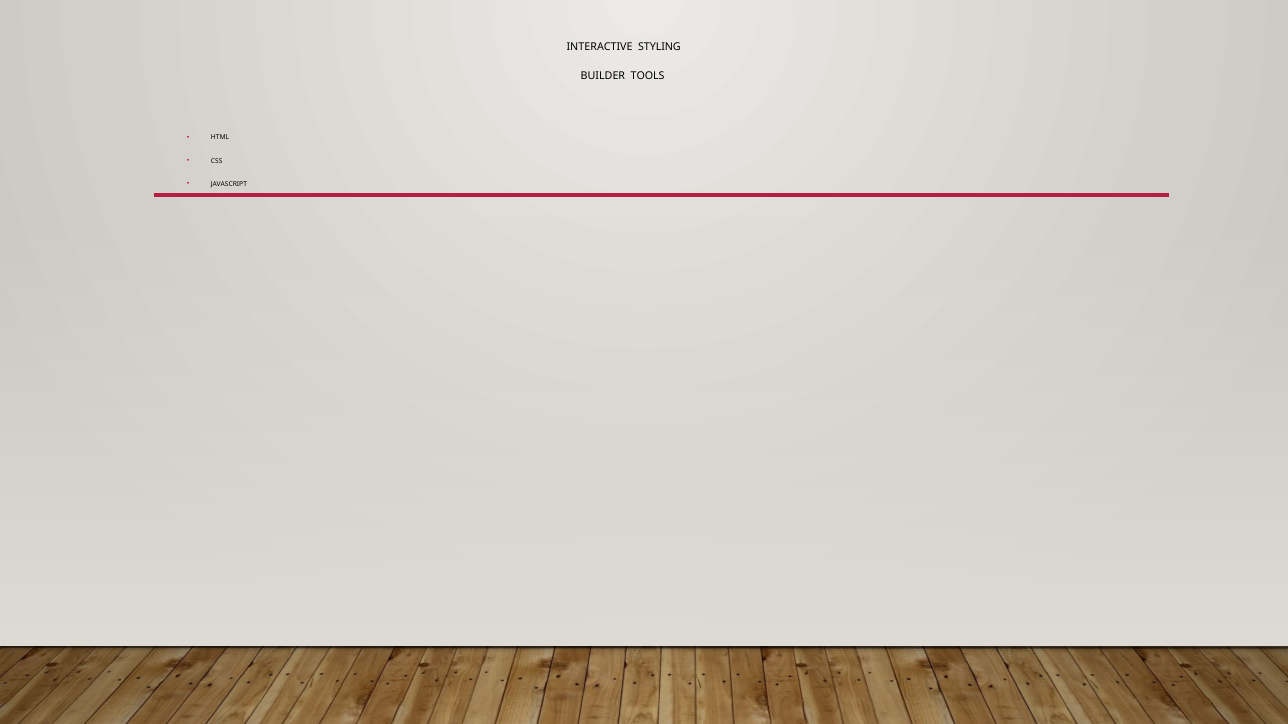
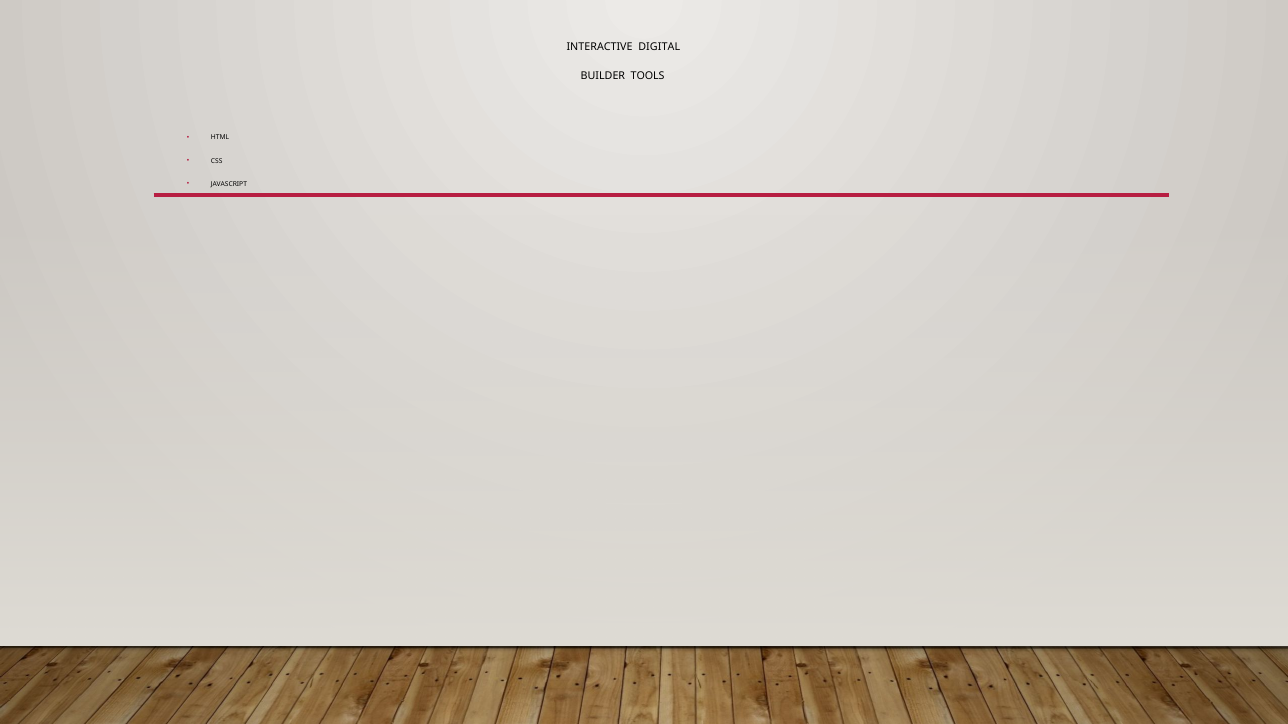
STYLING: STYLING -> DIGITAL
